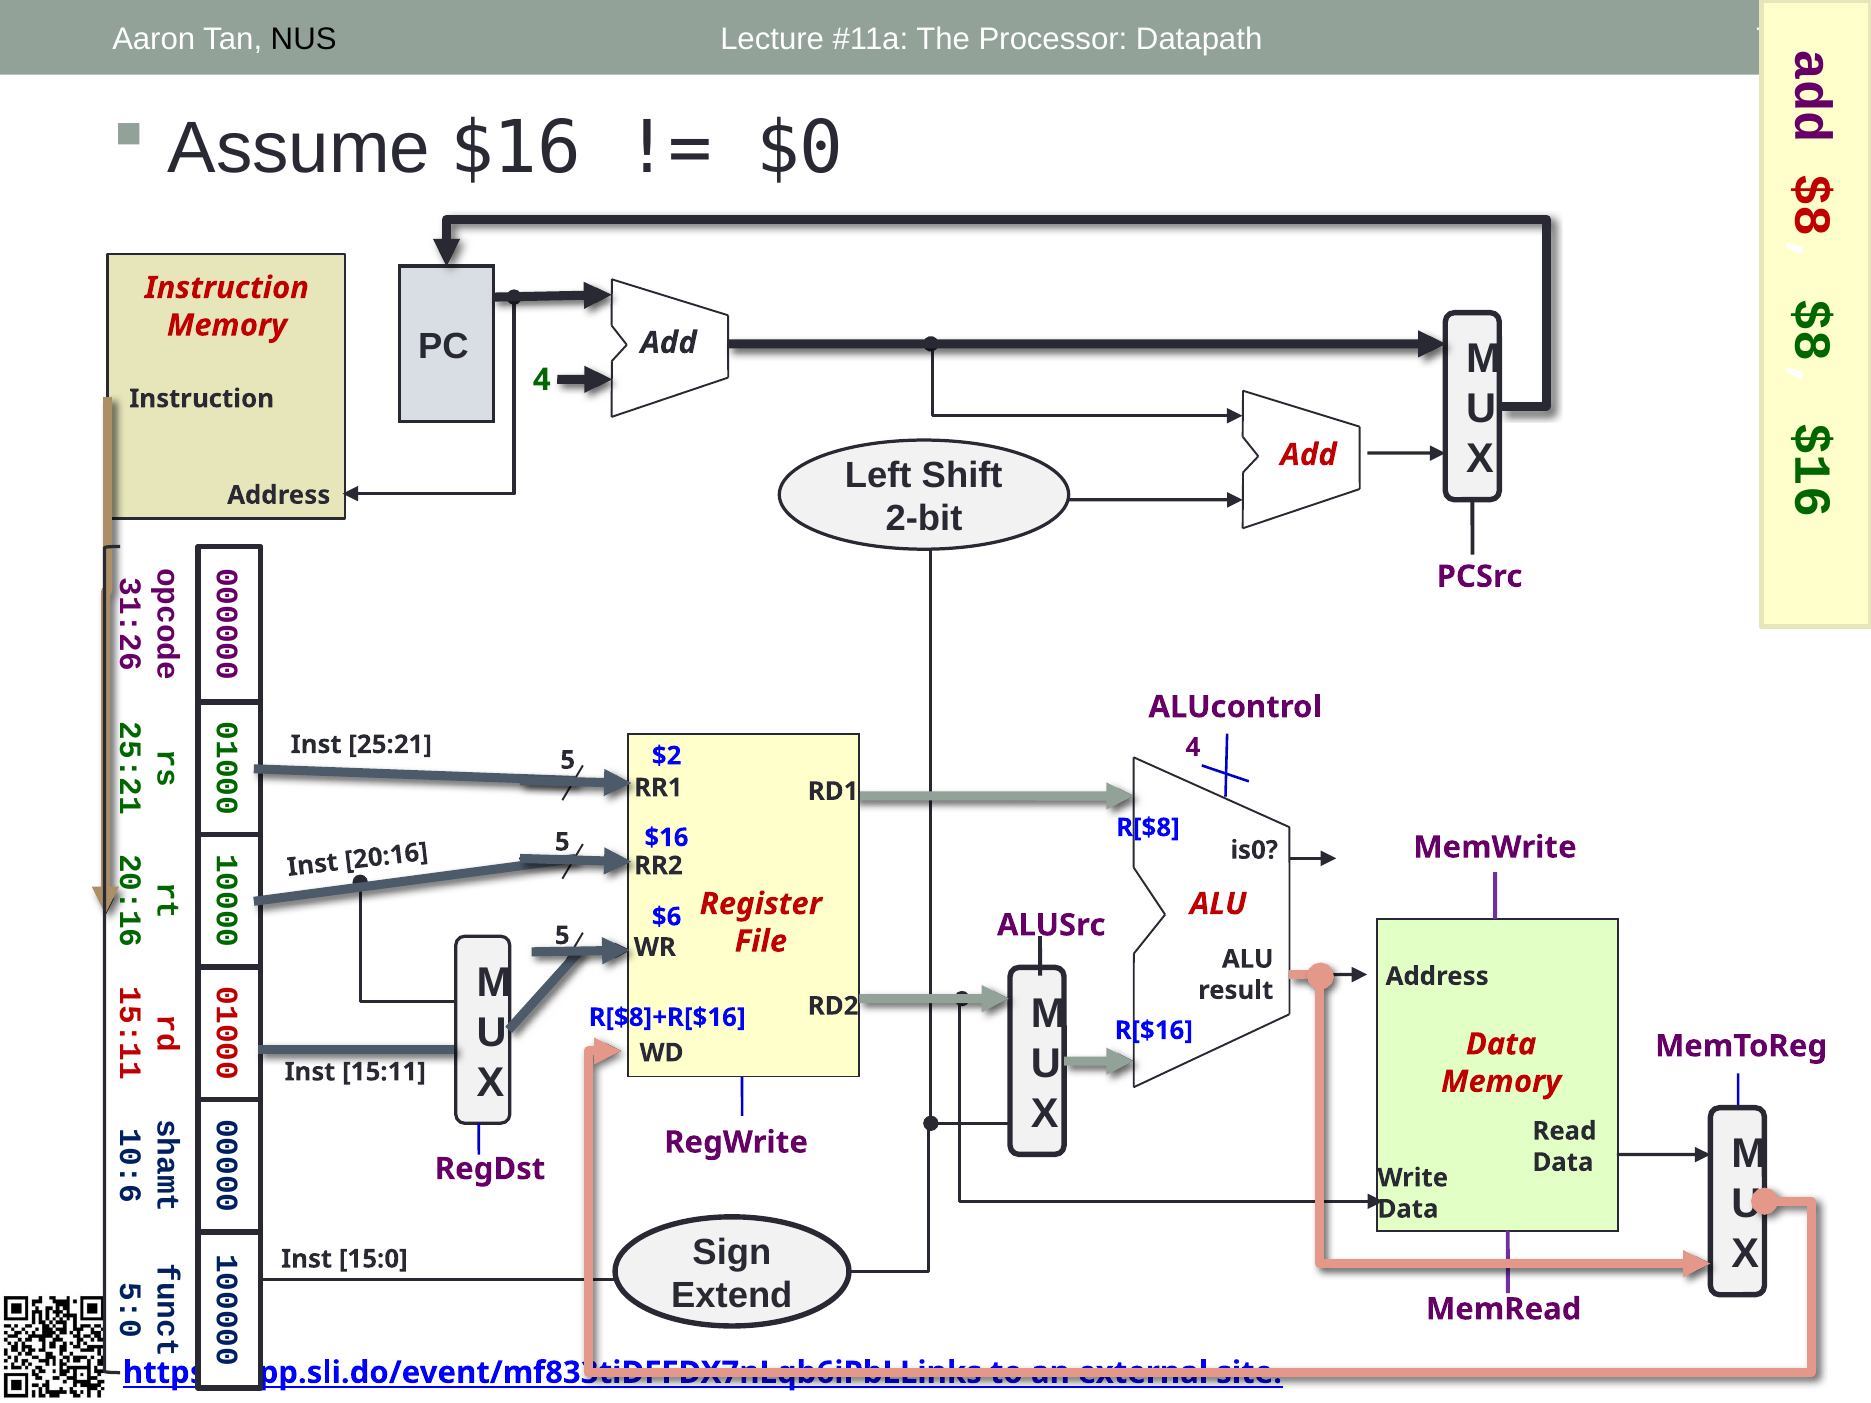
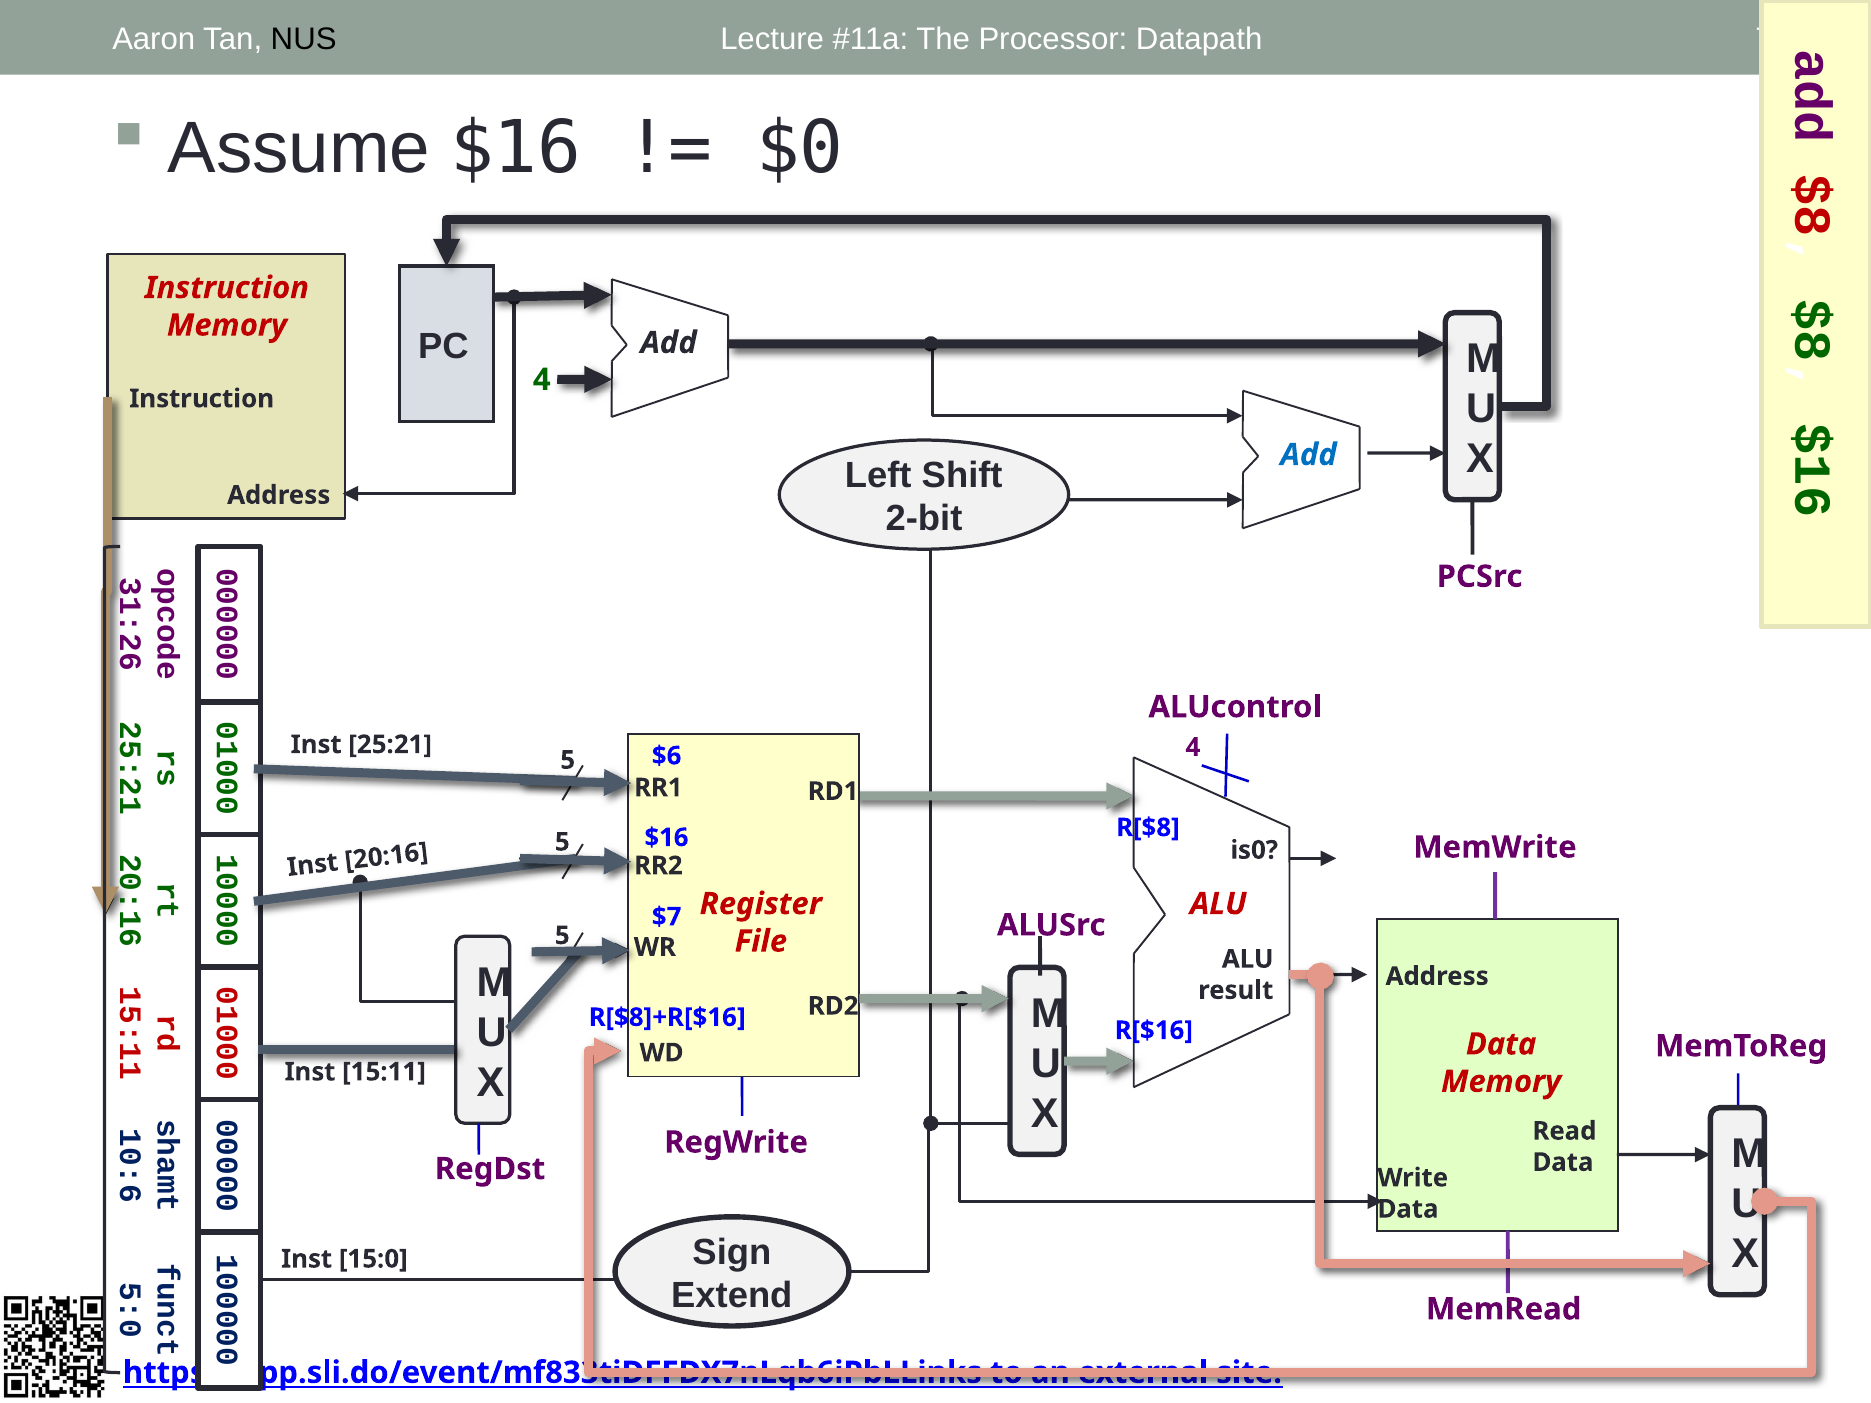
Add at (1309, 455) colour: red -> blue
$2: $2 -> $6
$6: $6 -> $7
